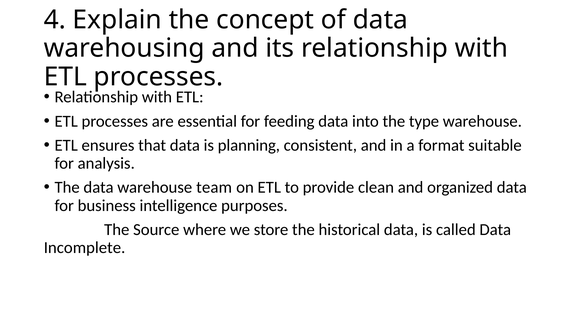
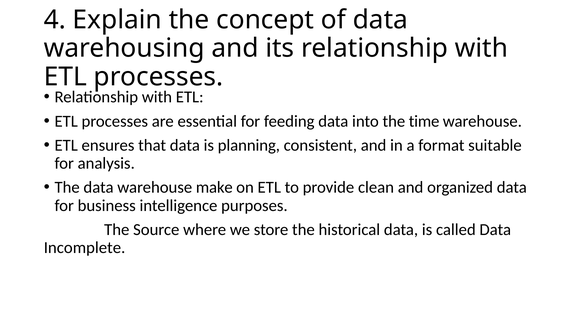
type: type -> time
team: team -> make
